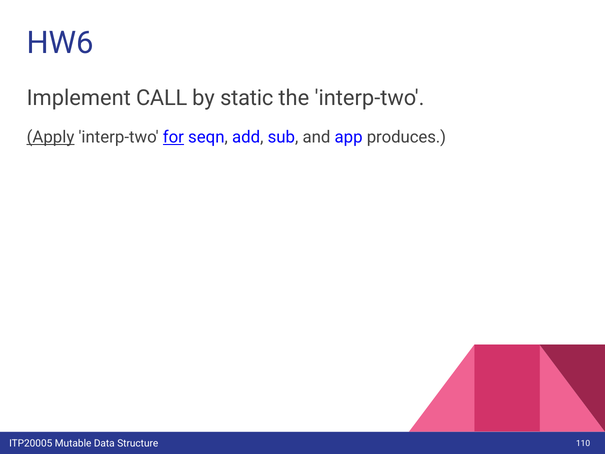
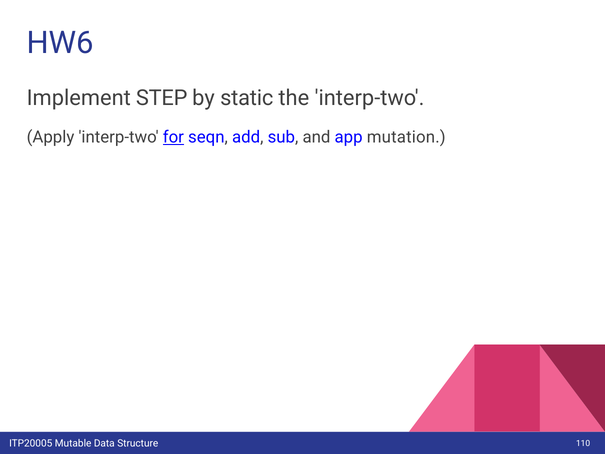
CALL: CALL -> STEP
Apply underline: present -> none
produces: produces -> mutation
